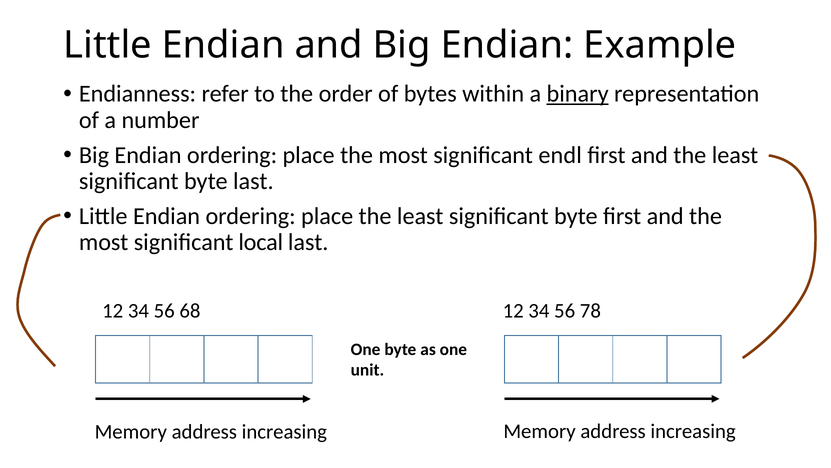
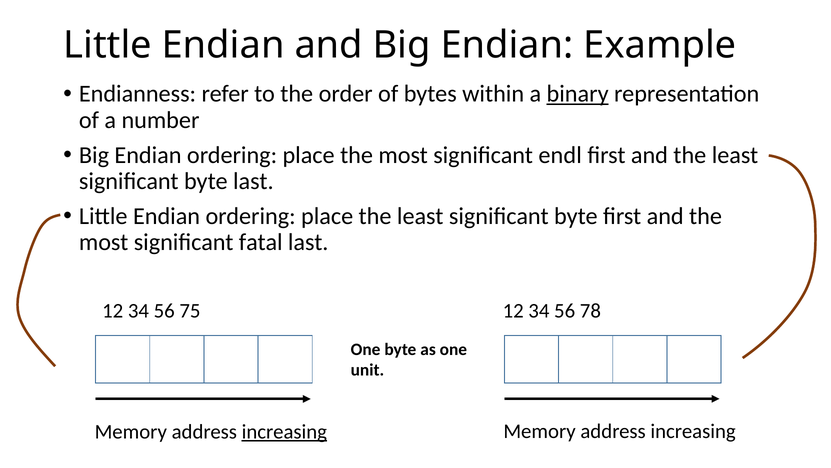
local: local -> fatal
68: 68 -> 75
increasing at (284, 431) underline: none -> present
